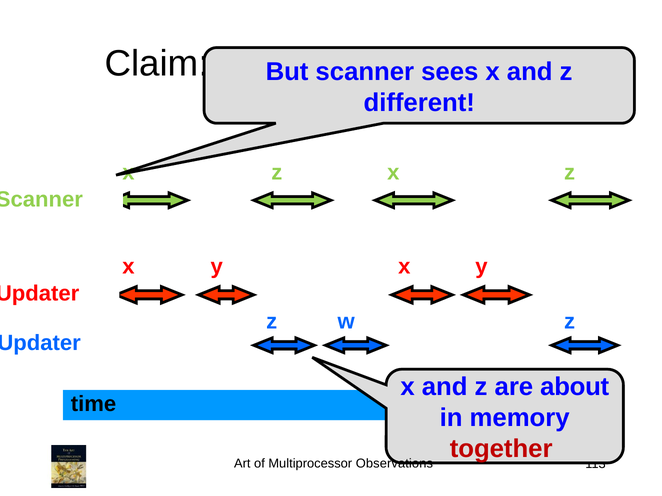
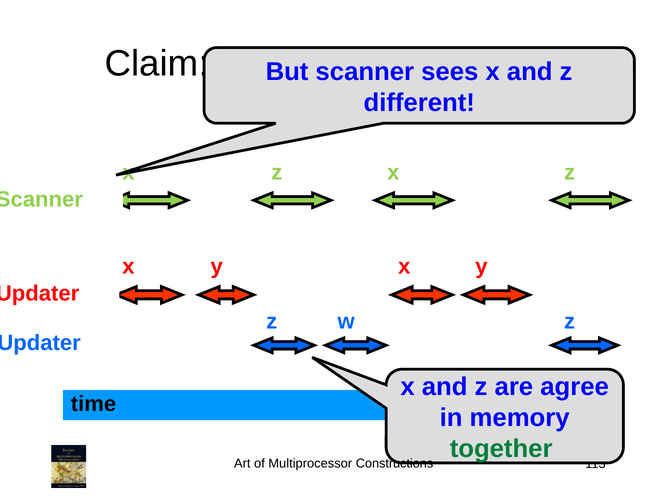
about: about -> agree
together colour: red -> green
Observations: Observations -> Constructions
